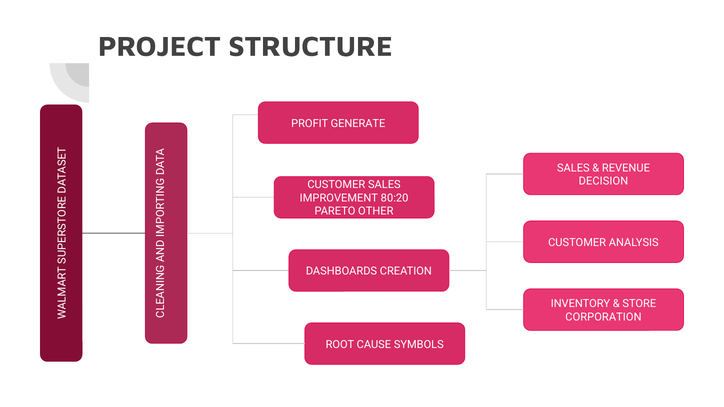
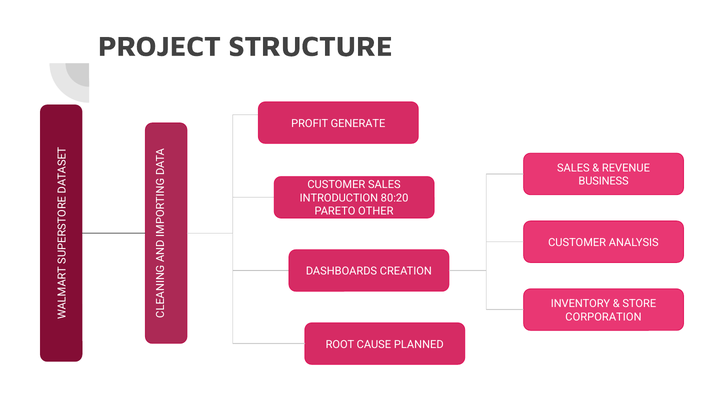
DECISION: DECISION -> BUSINESS
IMPROVEMENT: IMPROVEMENT -> INTRODUCTION
SYMBOLS: SYMBOLS -> PLANNED
